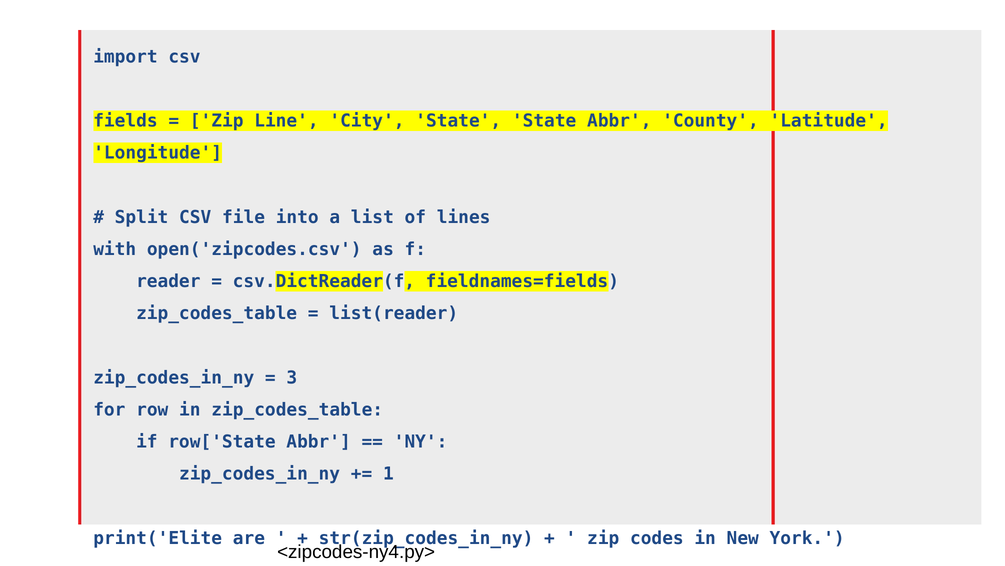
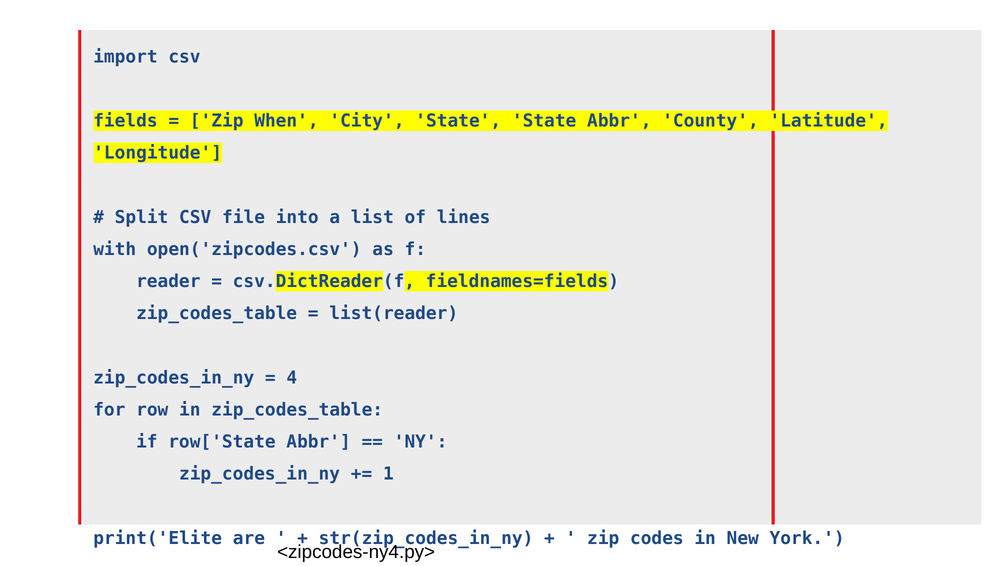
Line: Line -> When
3: 3 -> 4
